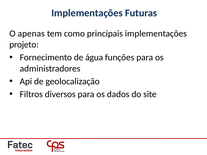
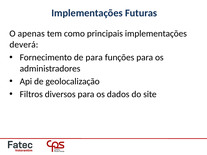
projeto: projeto -> deverá
de água: água -> para
